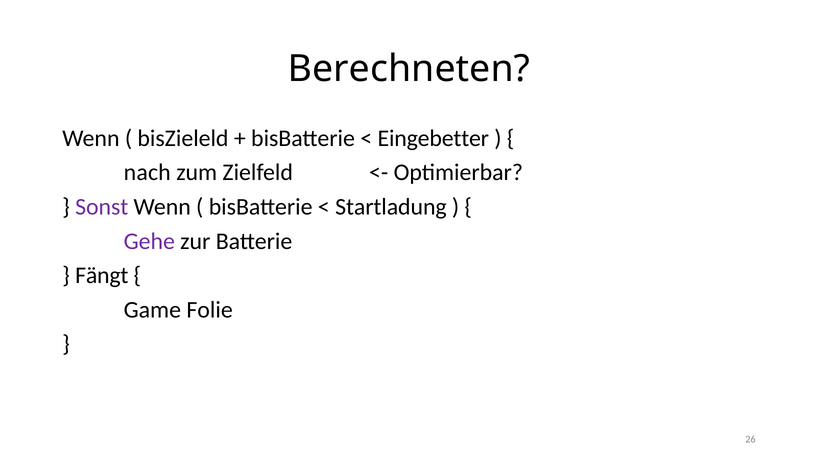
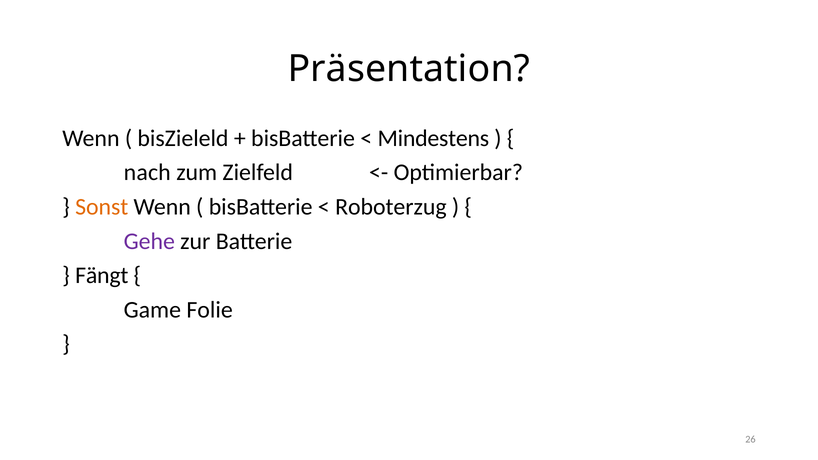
Berechneten: Berechneten -> Präsentation
Eingebetter: Eingebetter -> Mindestens
Sonst colour: purple -> orange
Startladung: Startladung -> Roboterzug
